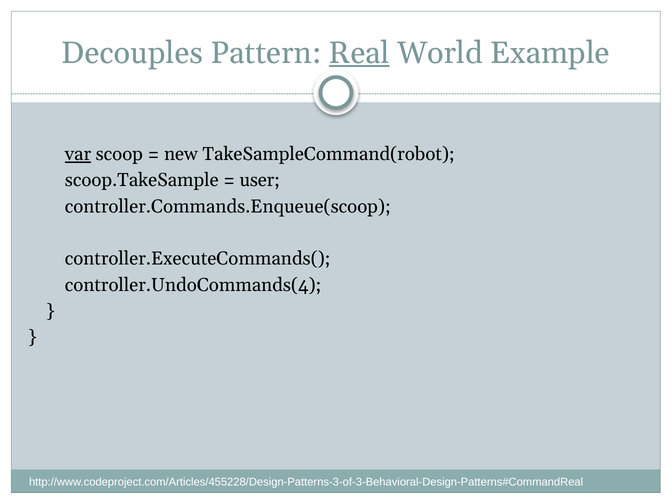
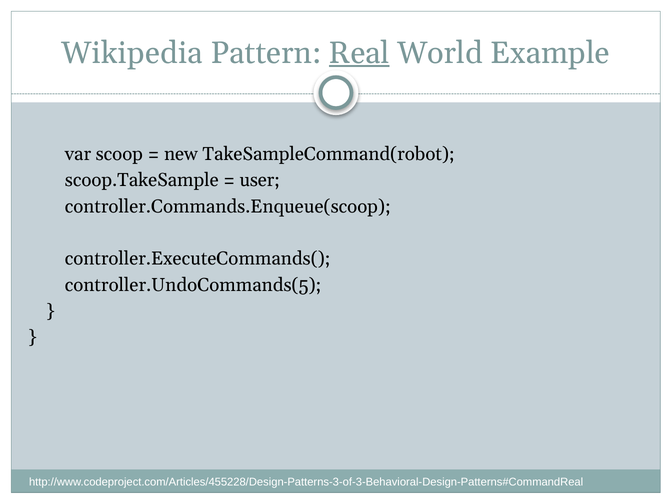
Decouples: Decouples -> Wikipedia
var underline: present -> none
controller.UndoCommands(4: controller.UndoCommands(4 -> controller.UndoCommands(5
